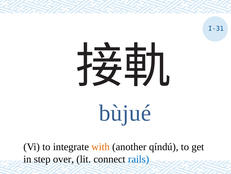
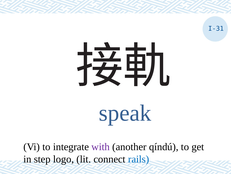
bùjué: bùjué -> speak
with colour: orange -> purple
over: over -> logo
